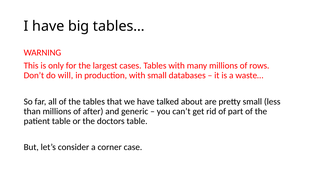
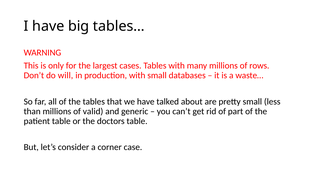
after: after -> valid
